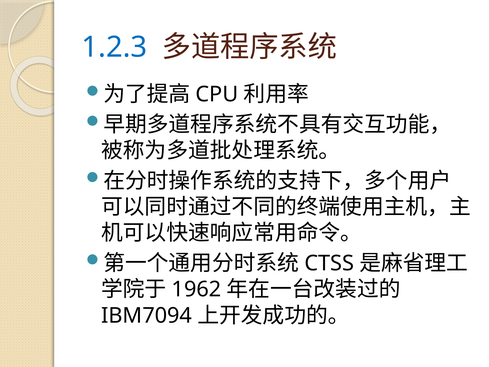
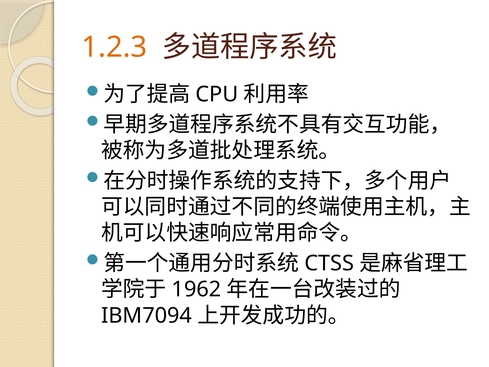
1.2.3 colour: blue -> orange
